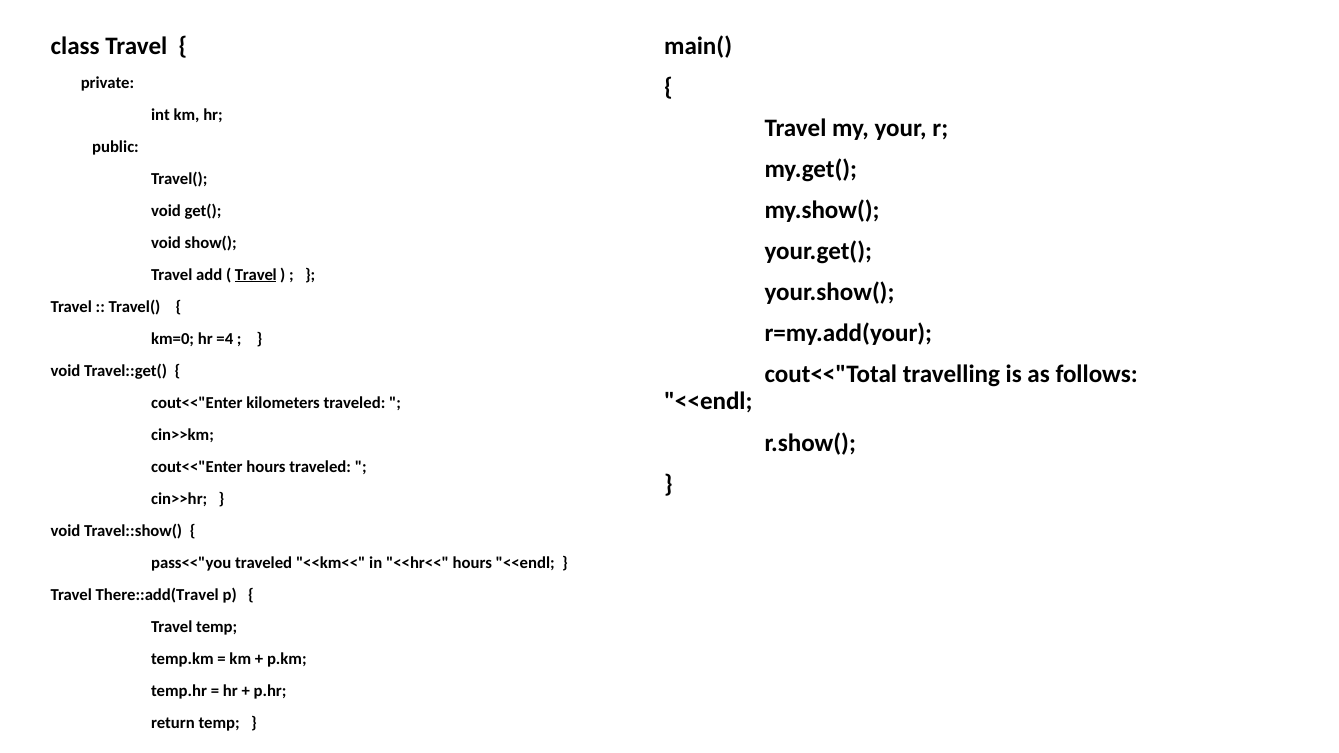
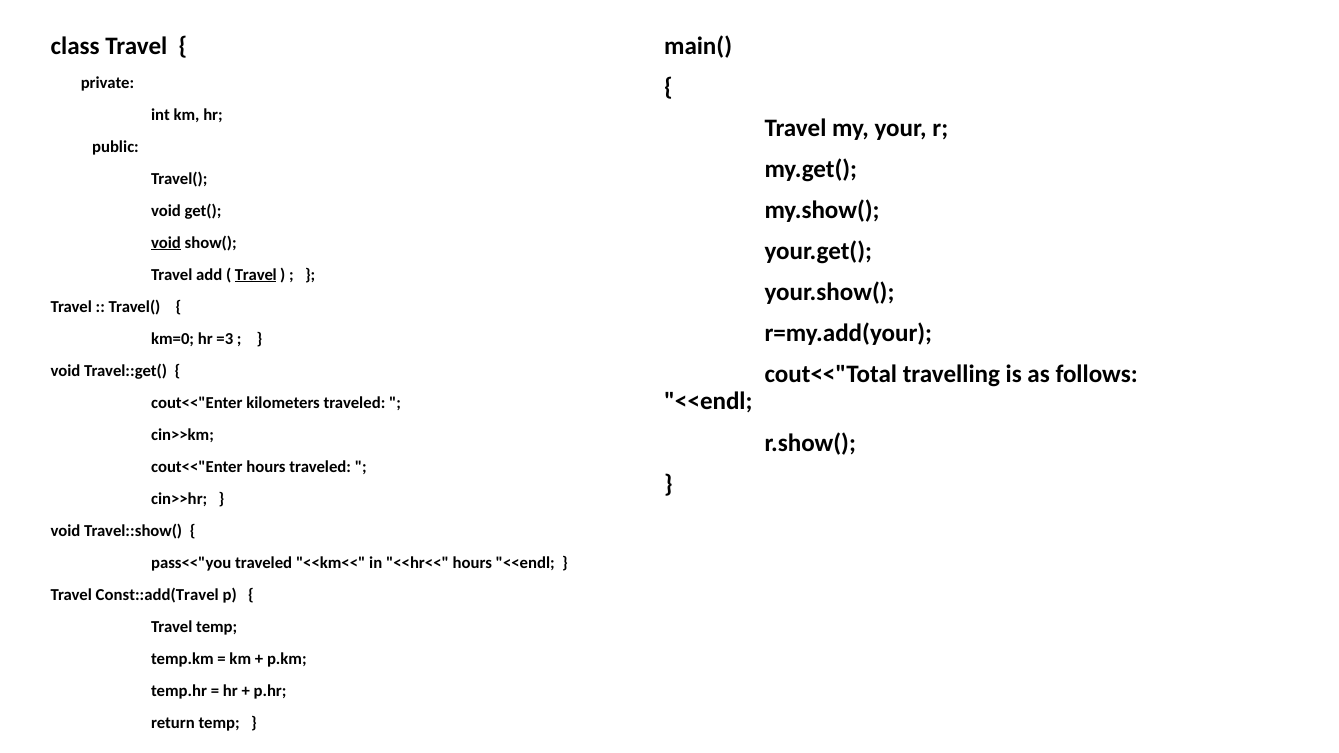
void at (166, 243) underline: none -> present
=4: =4 -> =3
There::add(Travel: There::add(Travel -> Const::add(Travel
